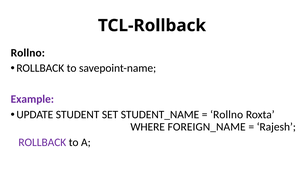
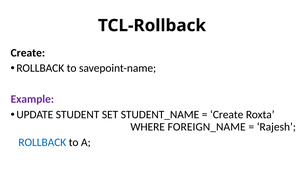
Rollno at (28, 53): Rollno -> Create
Rollno at (227, 115): Rollno -> Create
ROLLBACK at (42, 142) colour: purple -> blue
